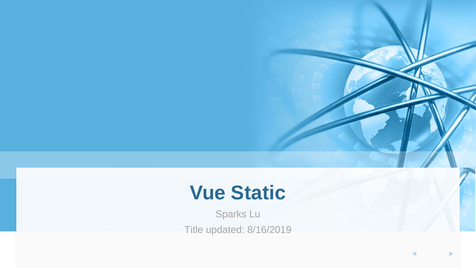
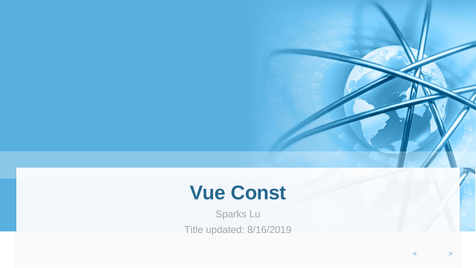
Static: Static -> Const
